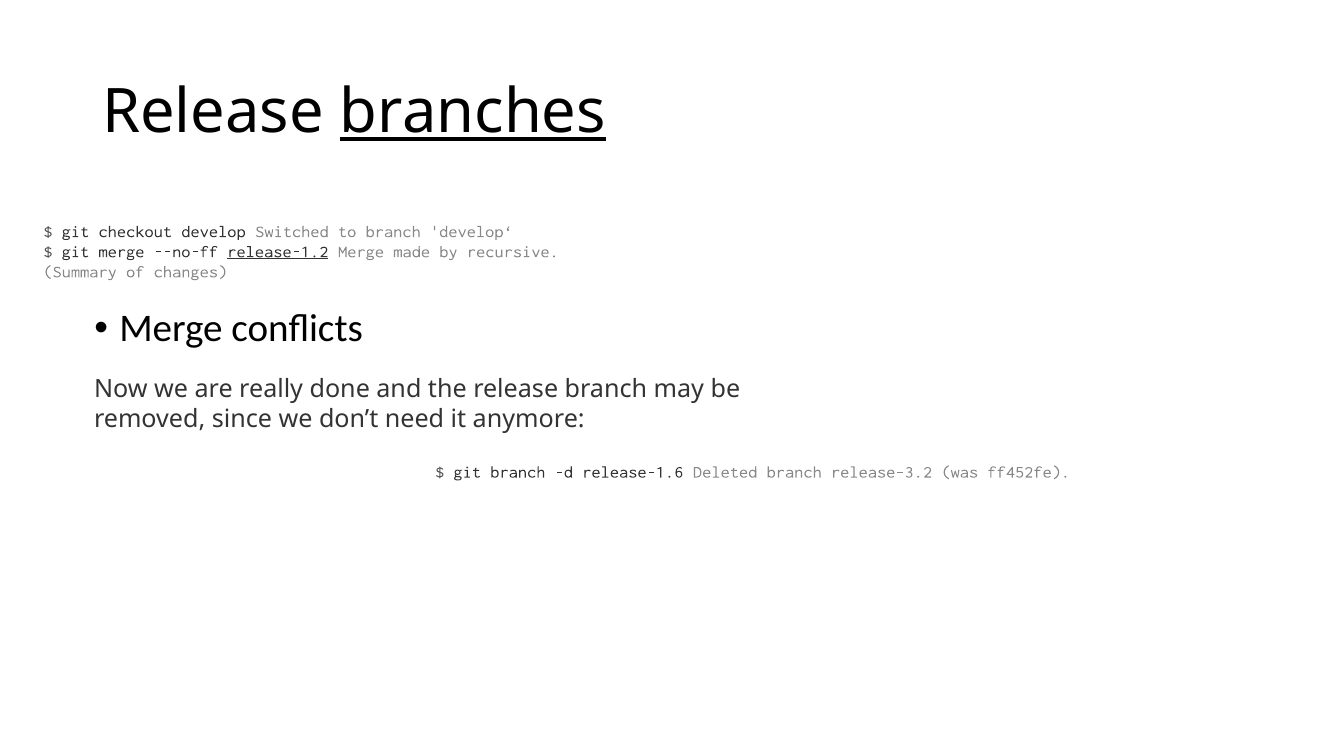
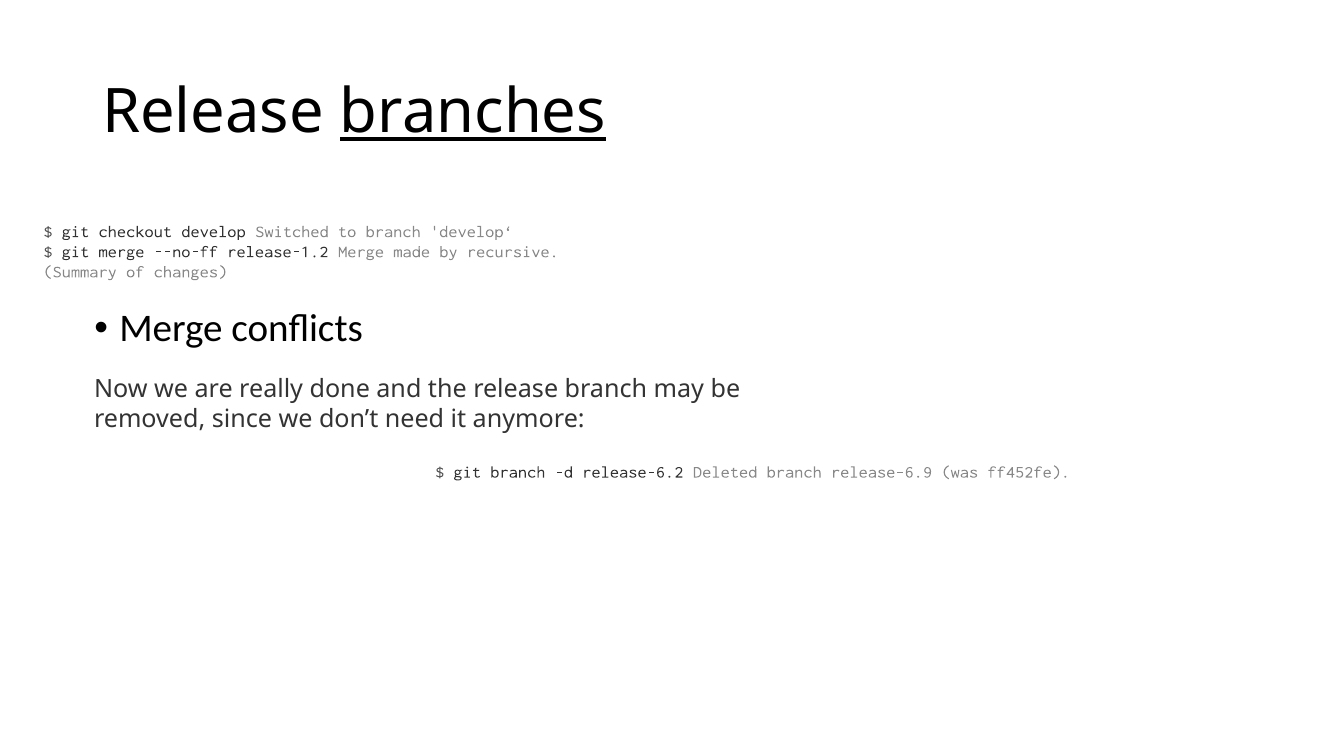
release-1.2 underline: present -> none
release-1.6: release-1.6 -> release-6.2
release-3.2: release-3.2 -> release-6.9
